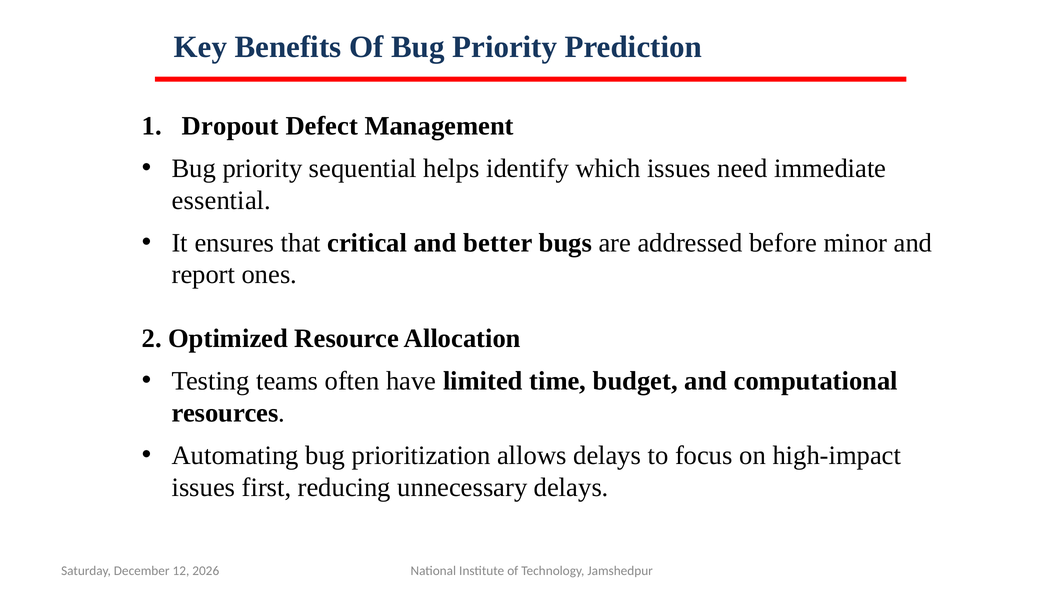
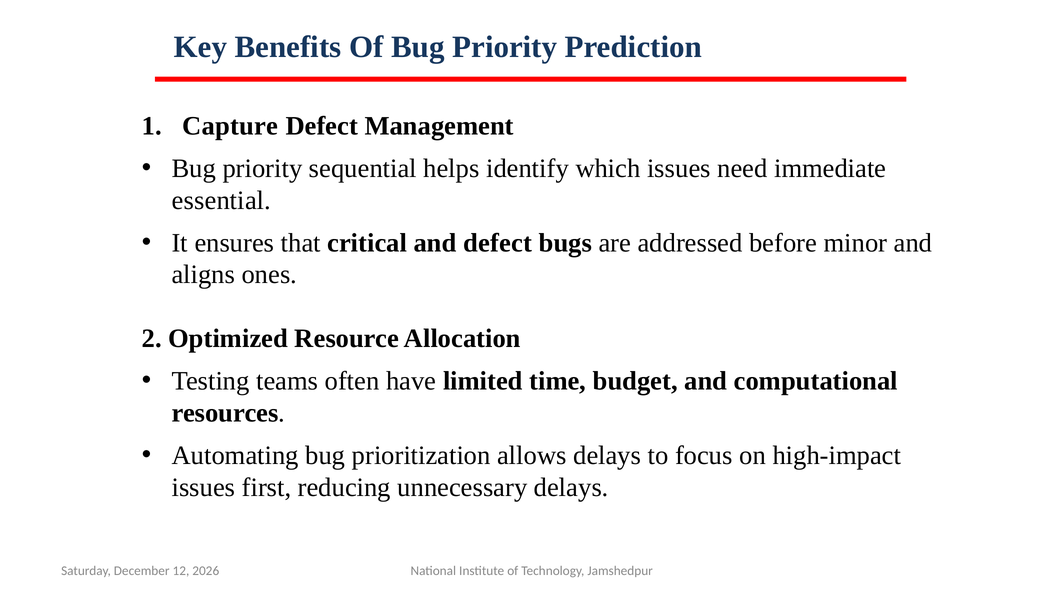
Dropout: Dropout -> Capture
and better: better -> defect
report: report -> aligns
